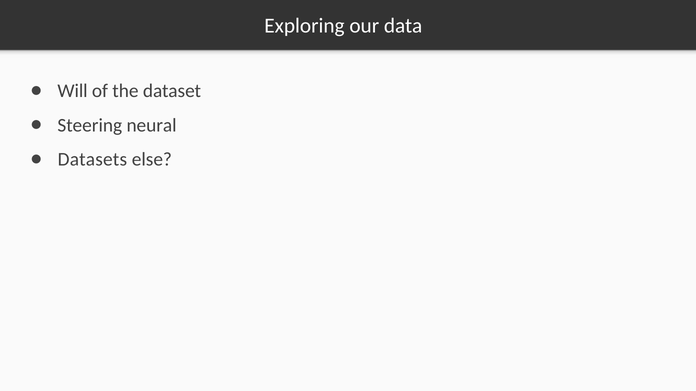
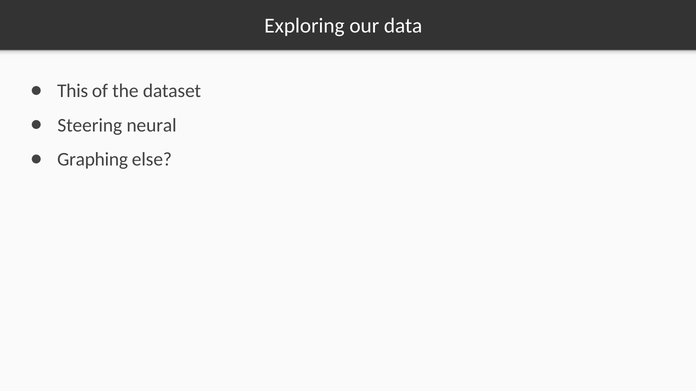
Will: Will -> This
Datasets: Datasets -> Graphing
